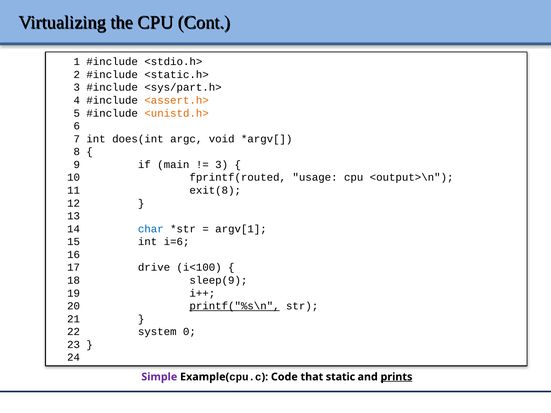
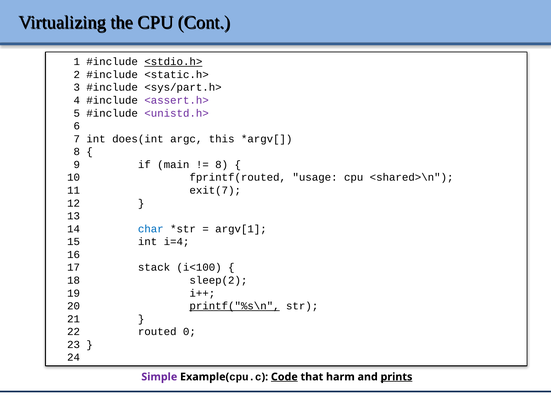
<stdio.h> underline: none -> present
<assert.h> colour: orange -> purple
<unistd.h> colour: orange -> purple
void: void -> this
3 at (222, 165): 3 -> 8
<output>\n: <output>\n -> <shared>\n
exit(8: exit(8 -> exit(7
i=6: i=6 -> i=4
drive: drive -> stack
sleep(9: sleep(9 -> sleep(2
system: system -> routed
Code underline: none -> present
static: static -> harm
